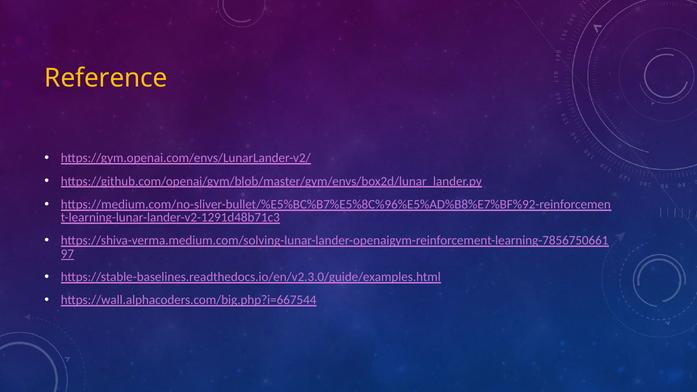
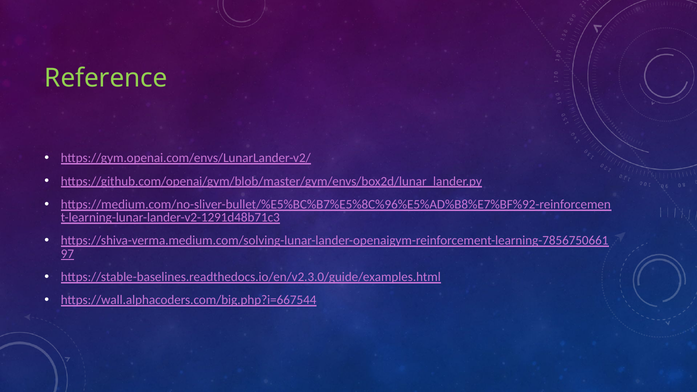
Reference colour: yellow -> light green
